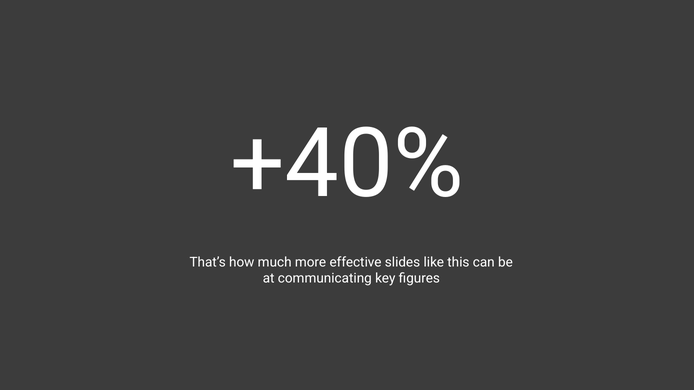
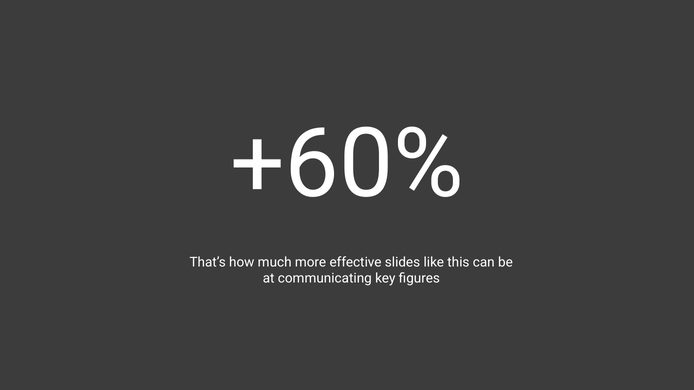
+40%: +40% -> +60%
